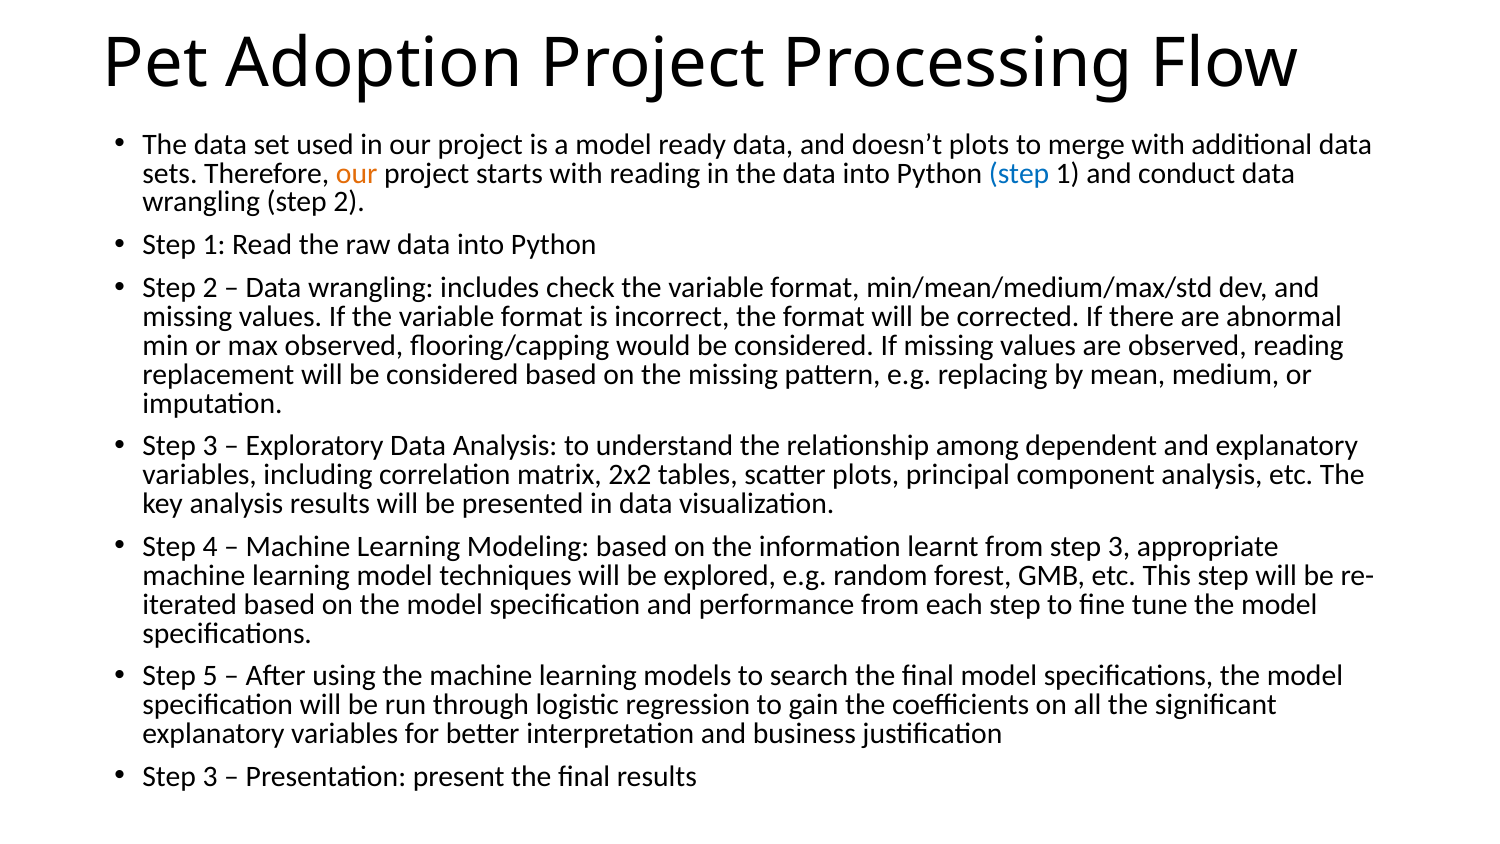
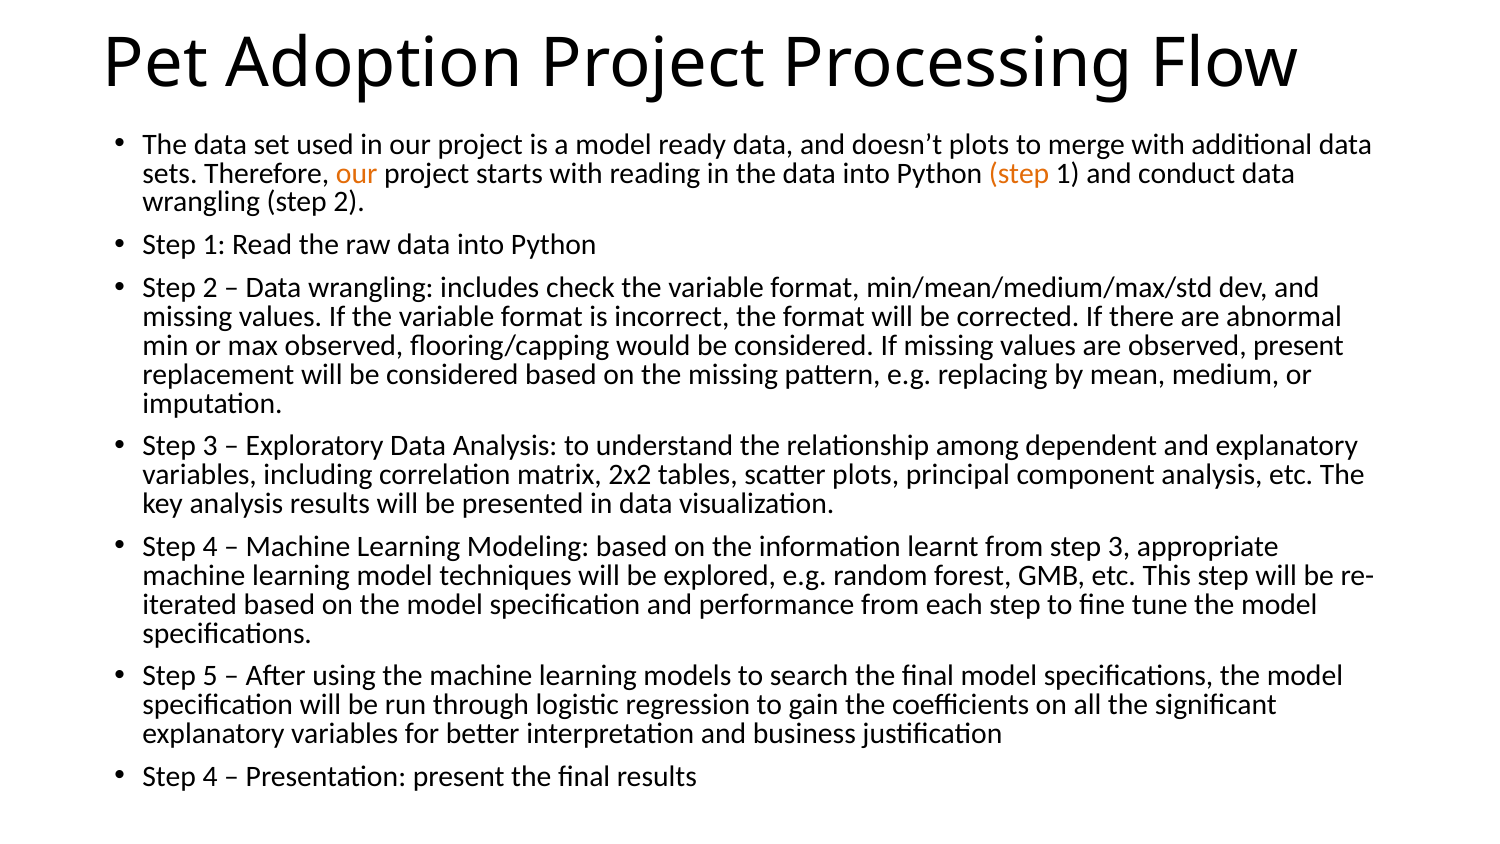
step at (1019, 173) colour: blue -> orange
observed reading: reading -> present
3 at (210, 777): 3 -> 4
